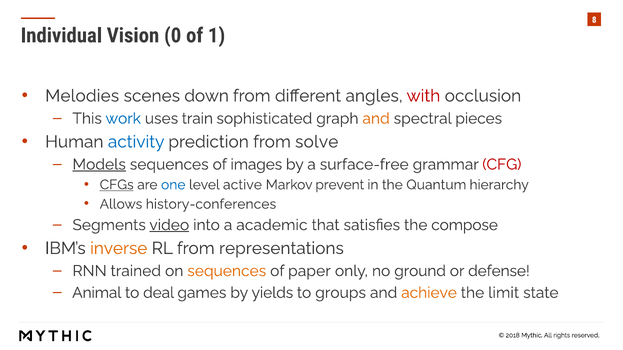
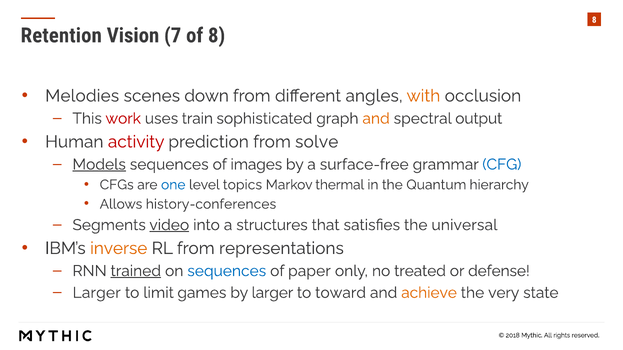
Individual: Individual -> Retention
0: 0 -> 7
of 1: 1 -> 8
with colour: red -> orange
work colour: blue -> red
pieces: pieces -> output
activity colour: blue -> red
CFG colour: red -> blue
CFGs underline: present -> none
active: active -> topics
prevent: prevent -> thermal
academic: academic -> structures
compose: compose -> universal
trained underline: none -> present
sequences at (227, 271) colour: orange -> blue
ground: ground -> treated
Animal at (97, 293): Animal -> Larger
deal: deal -> limit
by yields: yields -> larger
groups: groups -> toward
limit: limit -> very
